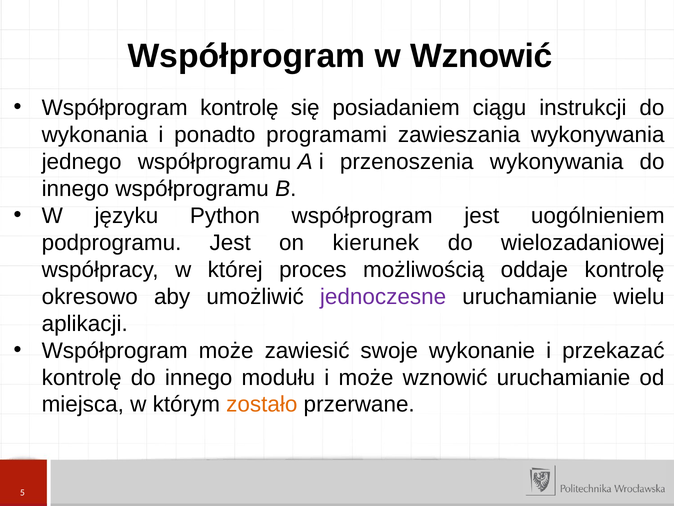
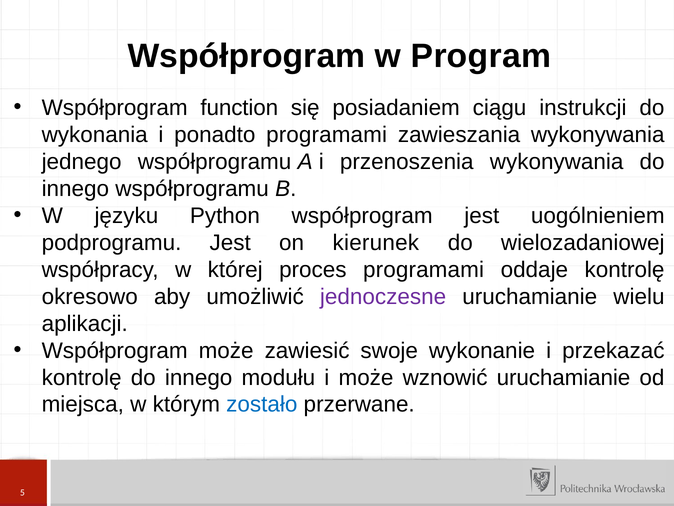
w Wznowić: Wznowić -> Program
Współprogram kontrolę: kontrolę -> function
proces możliwością: możliwością -> programami
zostało colour: orange -> blue
